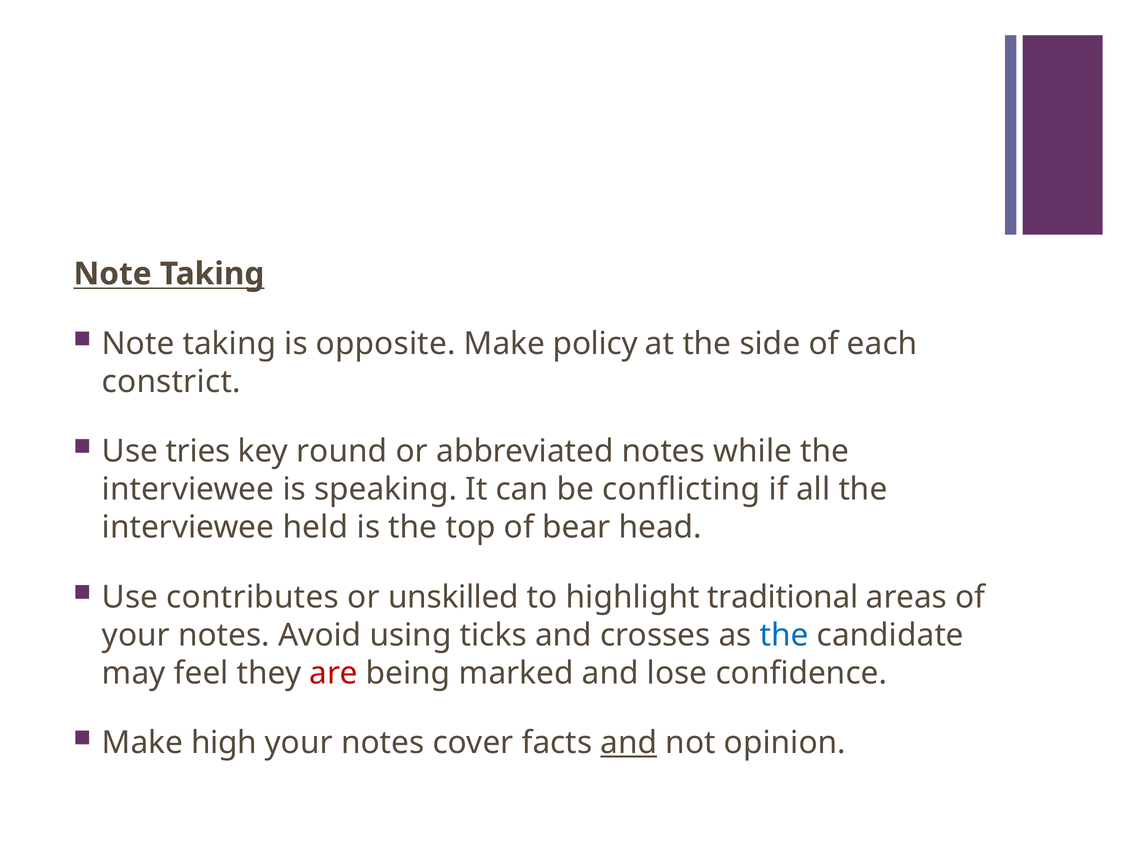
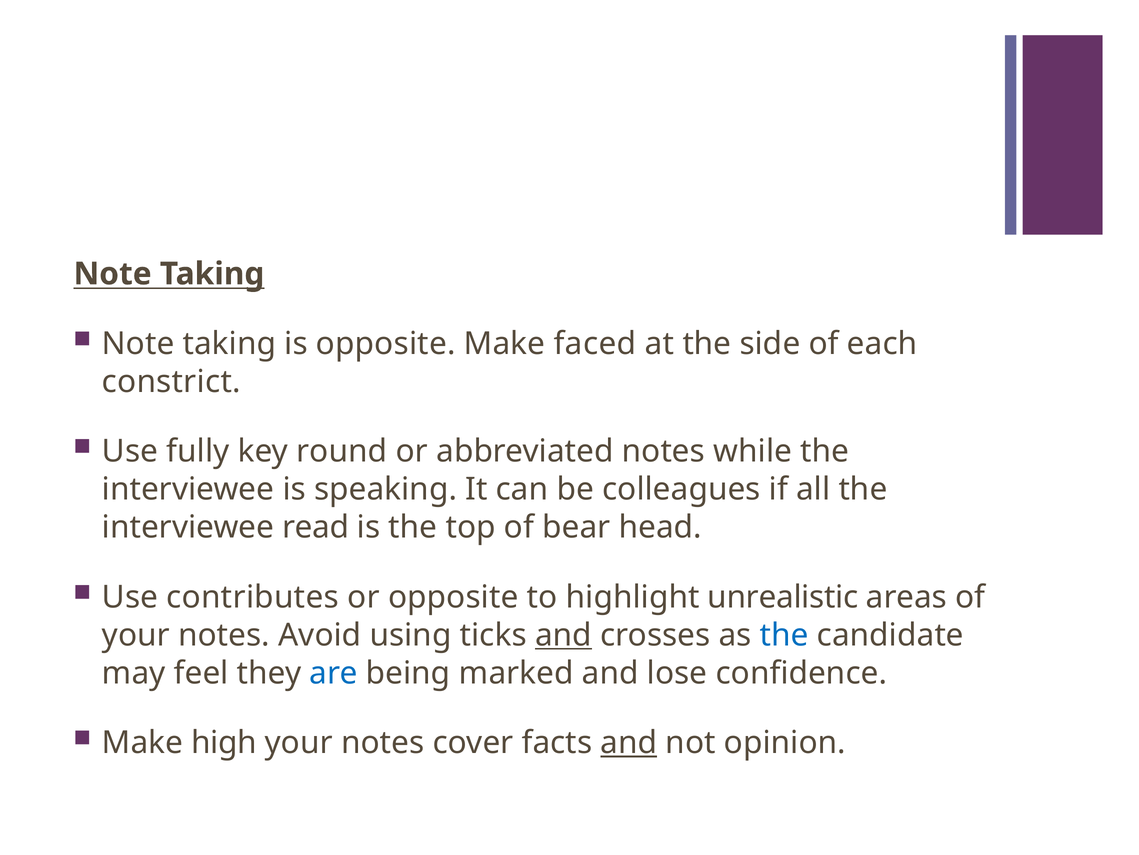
policy: policy -> faced
tries: tries -> fully
conflicting: conflicting -> colleagues
held: held -> read
or unskilled: unskilled -> opposite
traditional: traditional -> unrealistic
and at (563, 635) underline: none -> present
are colour: red -> blue
